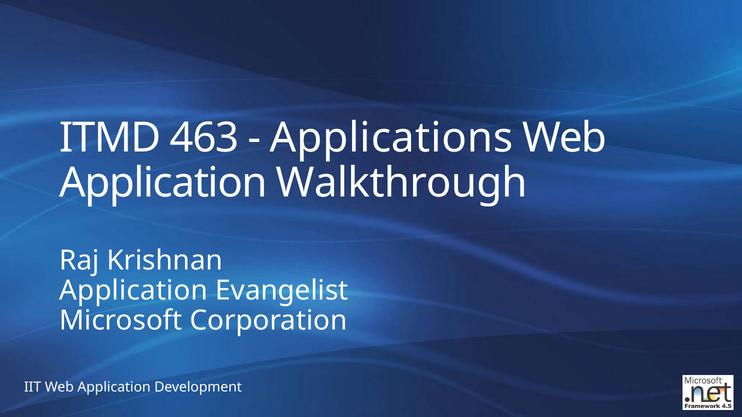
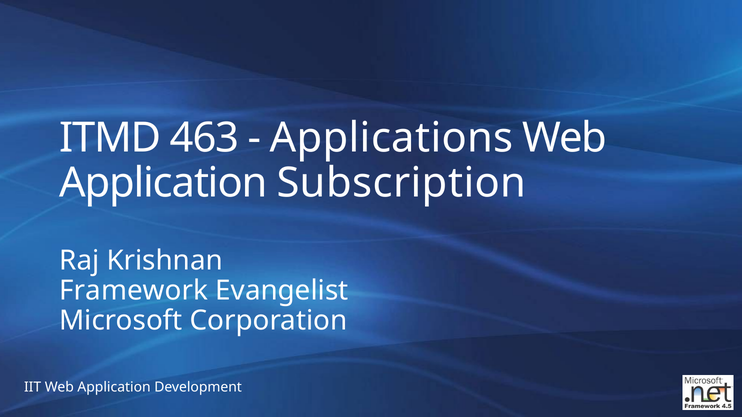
Walkthrough: Walkthrough -> Subscription
Application at (134, 291): Application -> Framework
